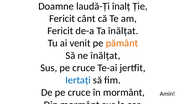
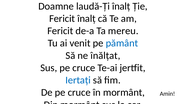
Fericit cânt: cânt -> înalț
Ta înălțat: înălțat -> mereu
pământ colour: orange -> blue
